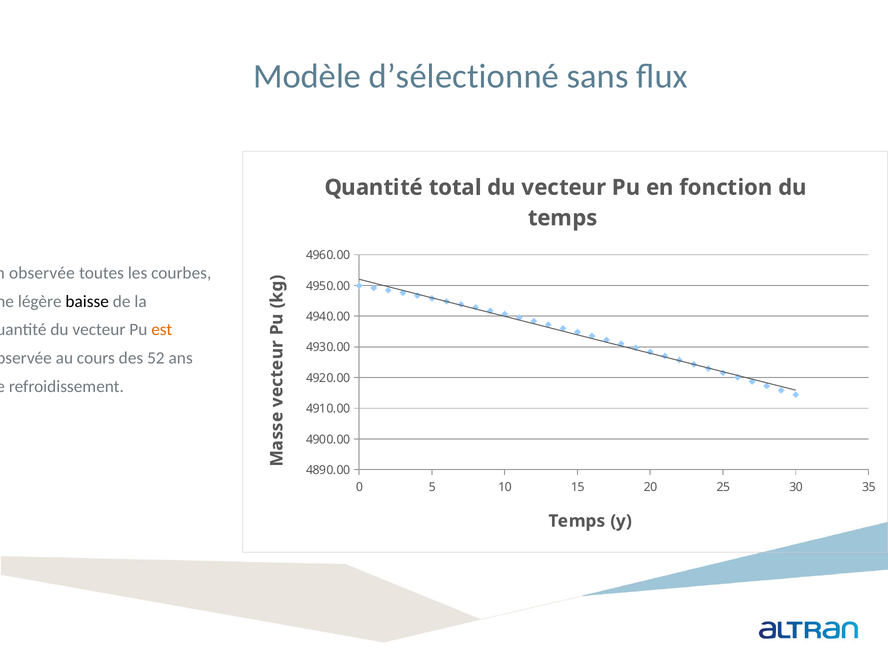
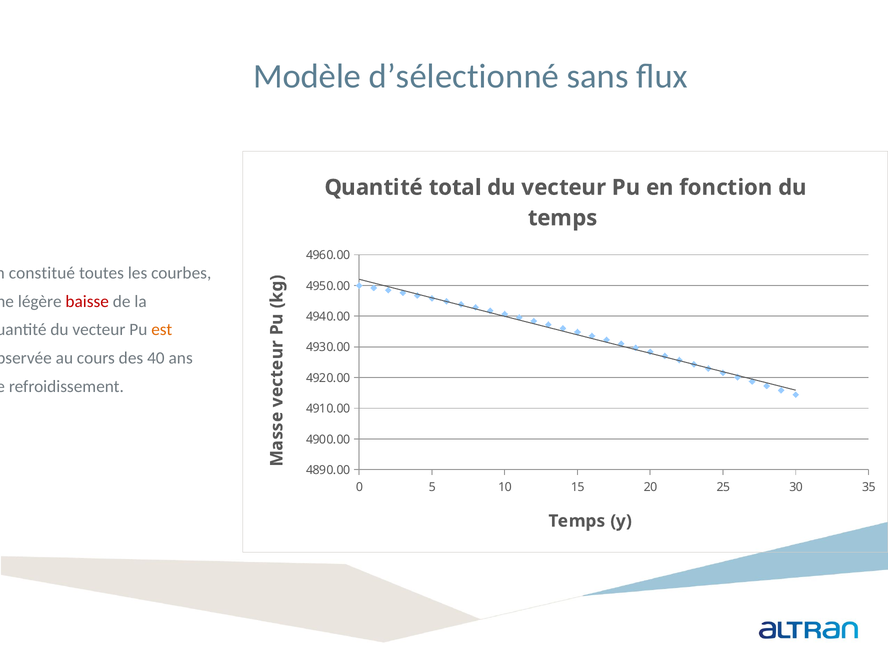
observée at (42, 273): observée -> constitué
baisse colour: black -> red
52: 52 -> 40
